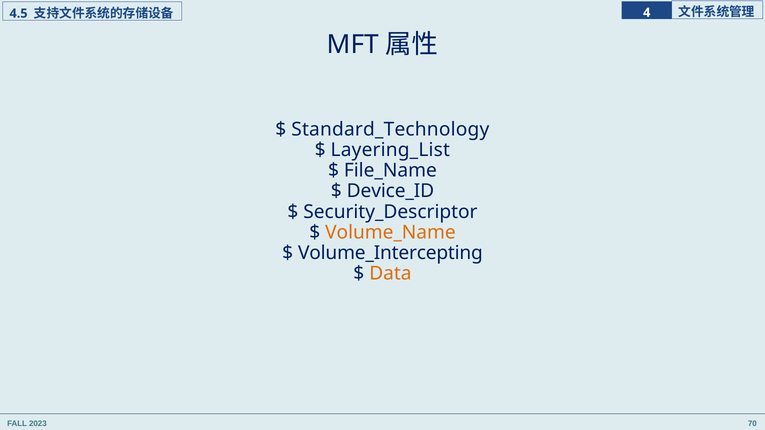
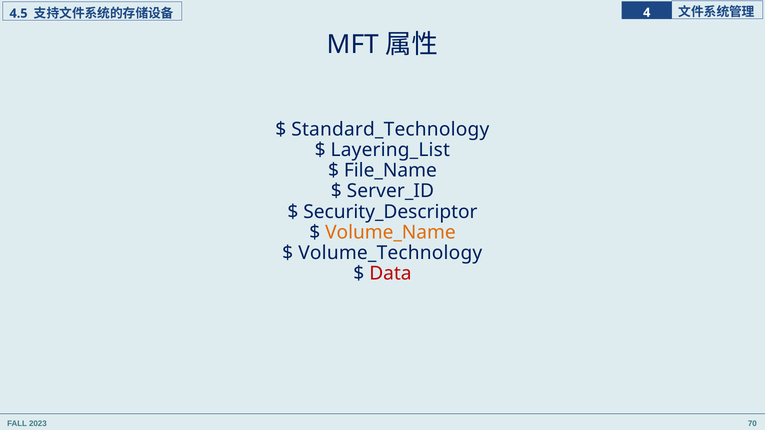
Device_ID: Device_ID -> Server_ID
Volume_Intercepting: Volume_Intercepting -> Volume_Technology
Data colour: orange -> red
